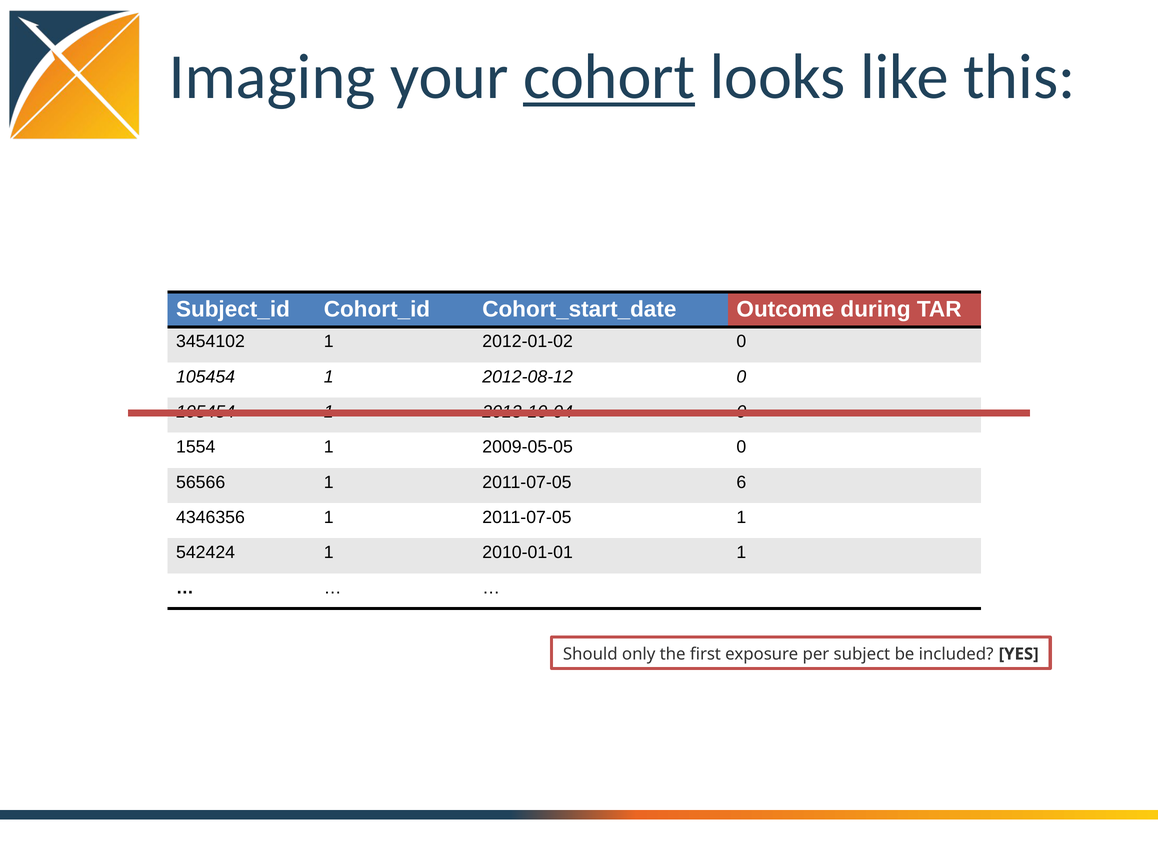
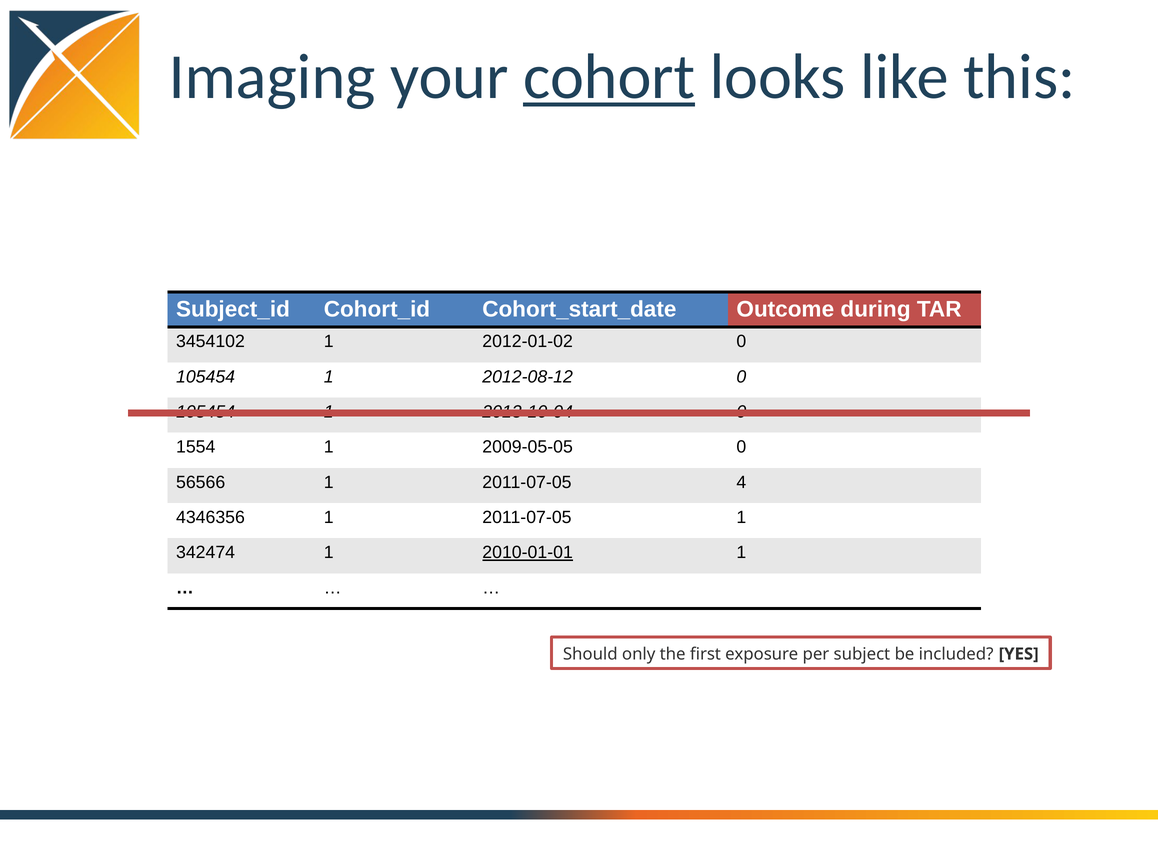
6: 6 -> 4
542424: 542424 -> 342474
2010-01-01 underline: none -> present
